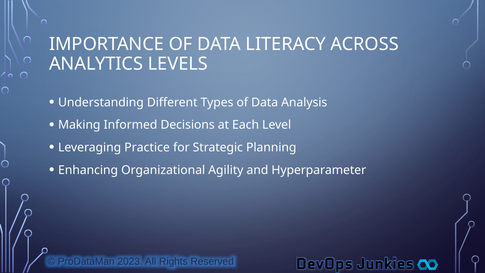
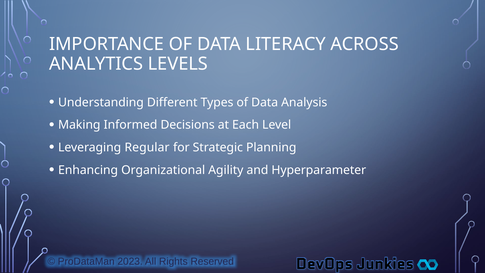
Practice: Practice -> Regular
